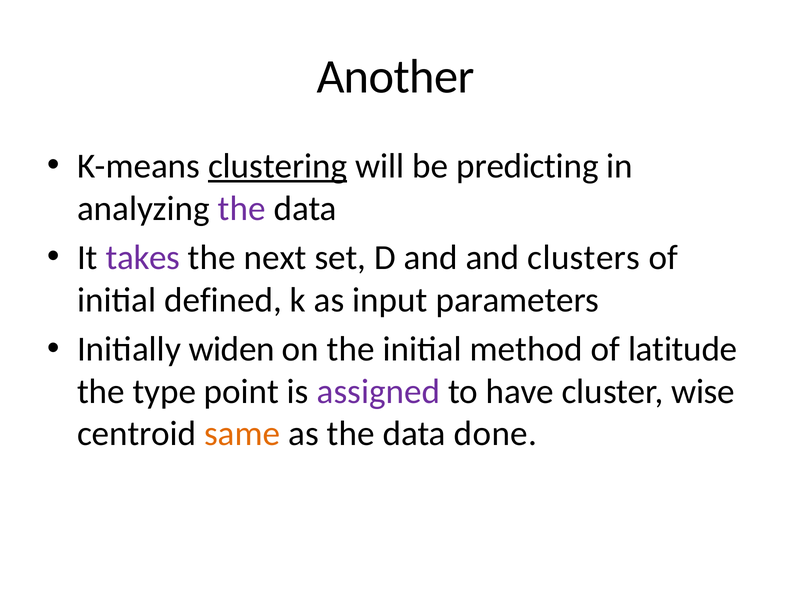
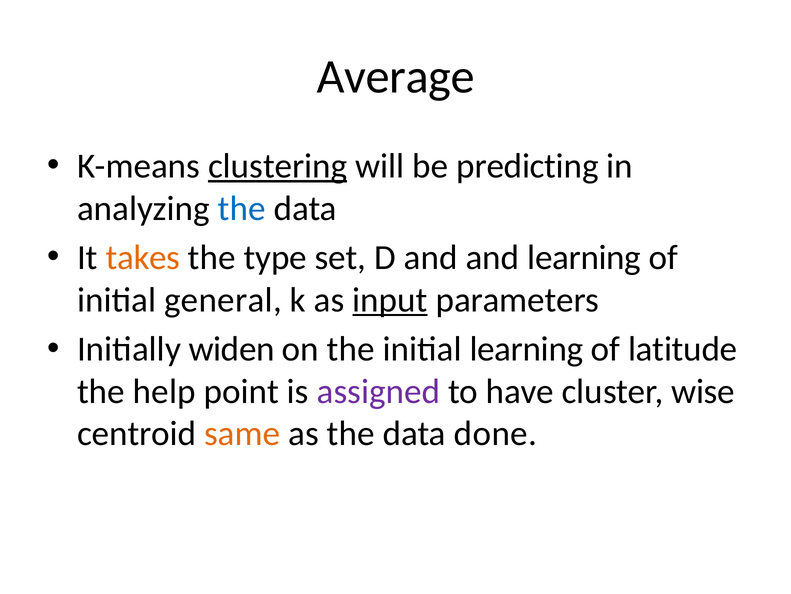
Another: Another -> Average
the at (242, 208) colour: purple -> blue
takes colour: purple -> orange
next: next -> type
and clusters: clusters -> learning
defined: defined -> general
input underline: none -> present
initial method: method -> learning
type: type -> help
